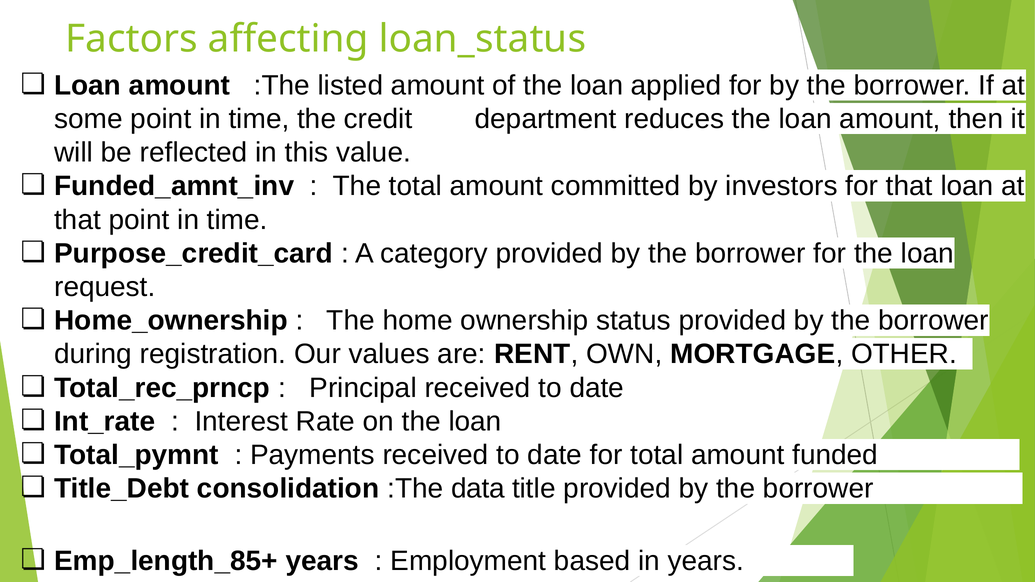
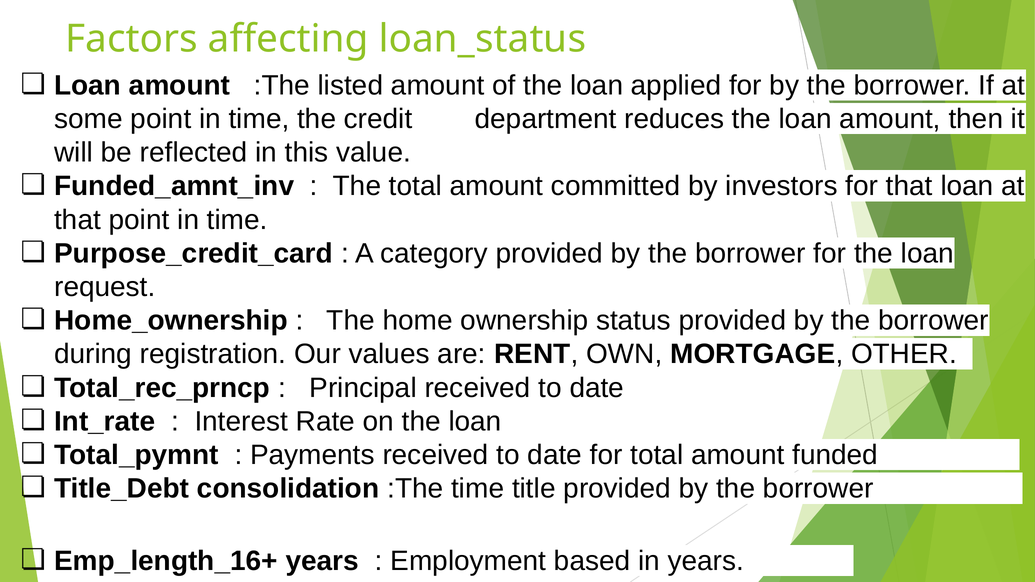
:The data: data -> time
Emp_length_85+: Emp_length_85+ -> Emp_length_16+
